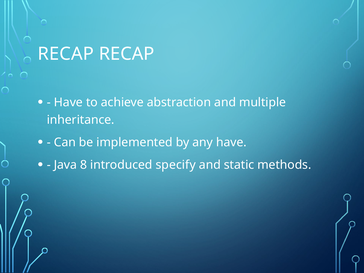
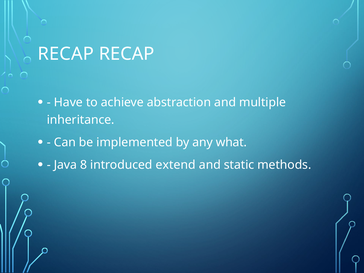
any have: have -> what
specify: specify -> extend
